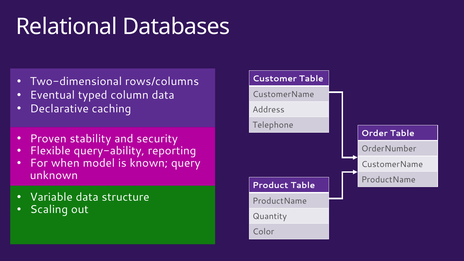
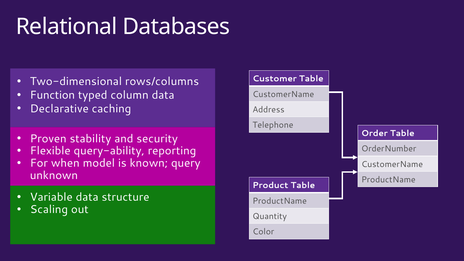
Eventual: Eventual -> Function
